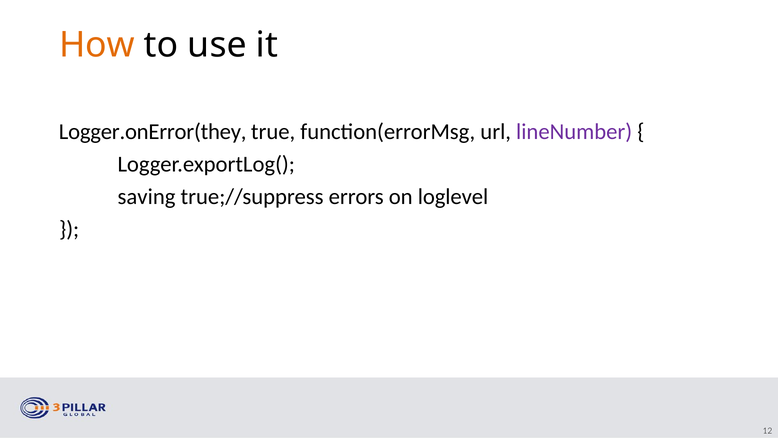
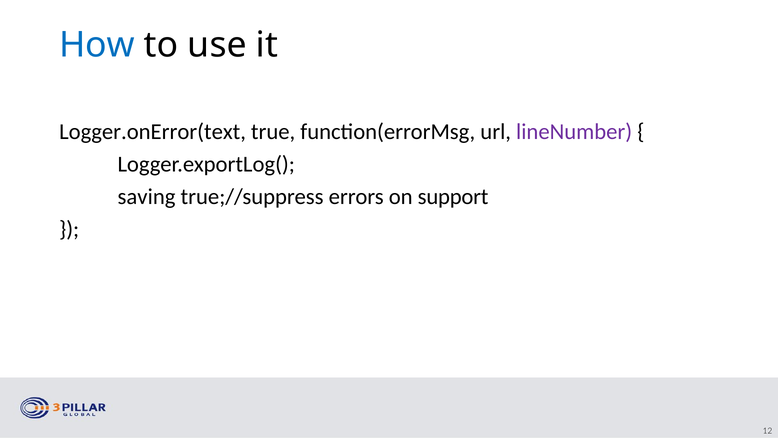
How colour: orange -> blue
Logger.onError(they: Logger.onError(they -> Logger.onError(text
loglevel: loglevel -> support
